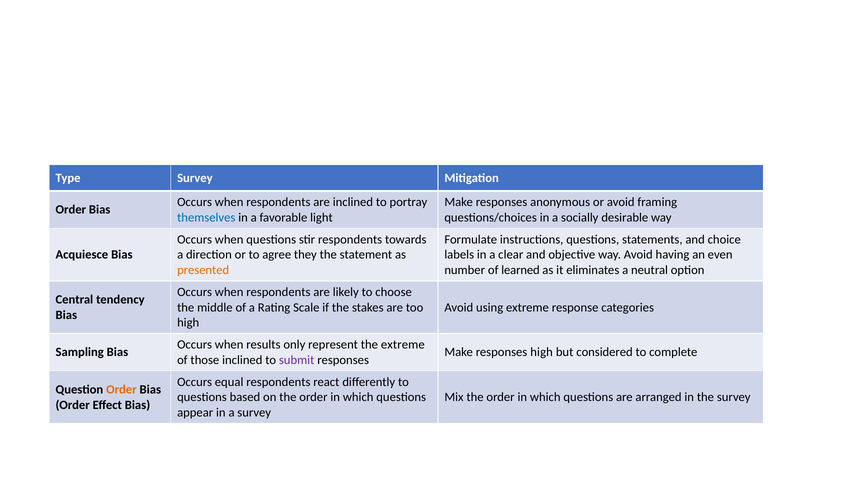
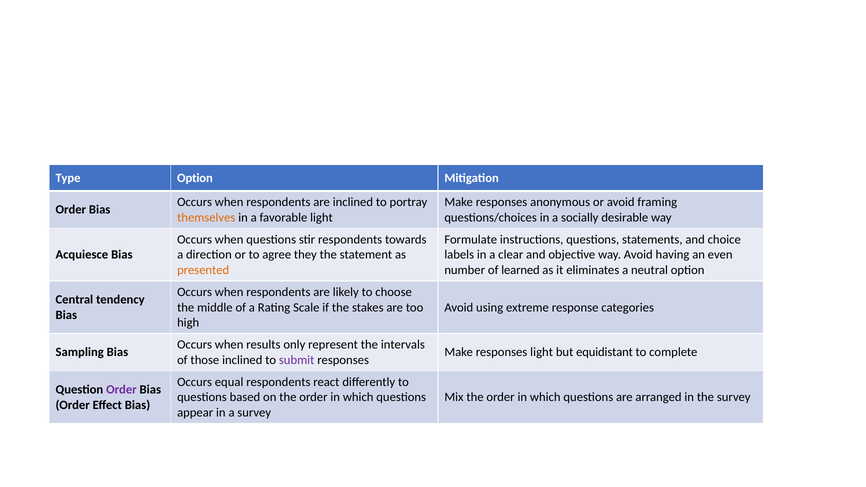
Type Survey: Survey -> Option
themselves colour: blue -> orange
the extreme: extreme -> intervals
responses high: high -> light
considered: considered -> equidistant
Order at (121, 390) colour: orange -> purple
